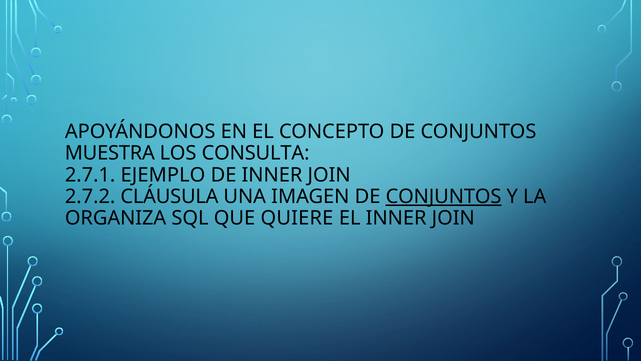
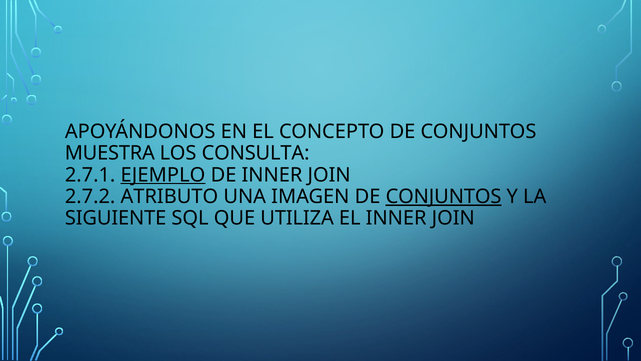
EJEMPLO underline: none -> present
CLÁUSULA: CLÁUSULA -> ATRIBUTO
ORGANIZA: ORGANIZA -> SIGUIENTE
QUIERE: QUIERE -> UTILIZA
